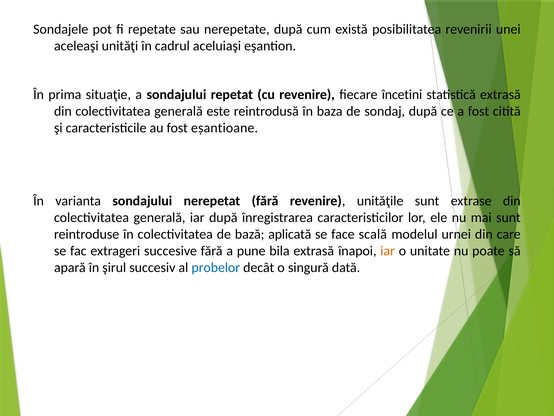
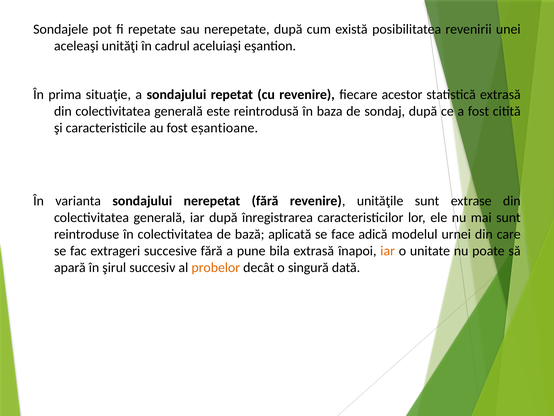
încetini: încetini -> acestor
scală: scală -> adică
probelor colour: blue -> orange
